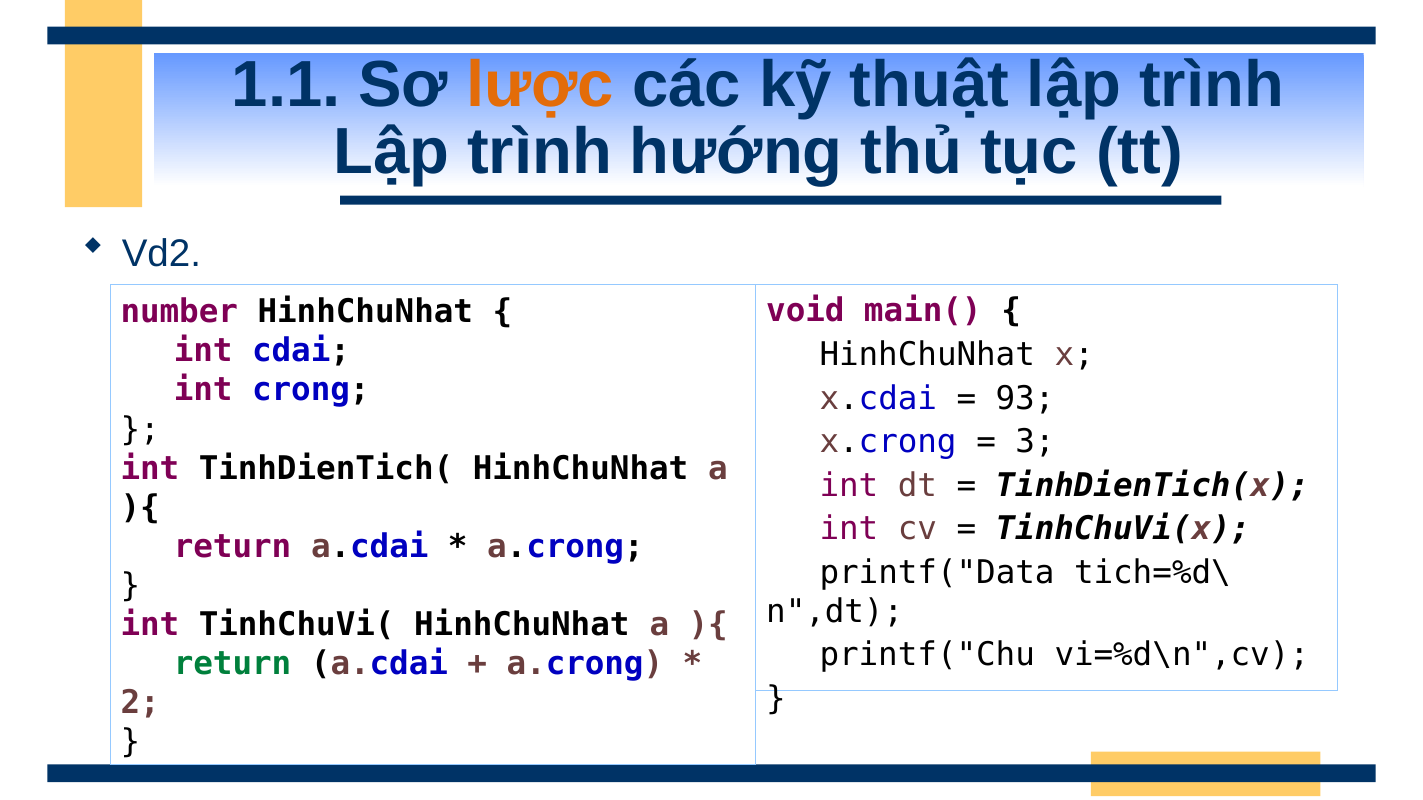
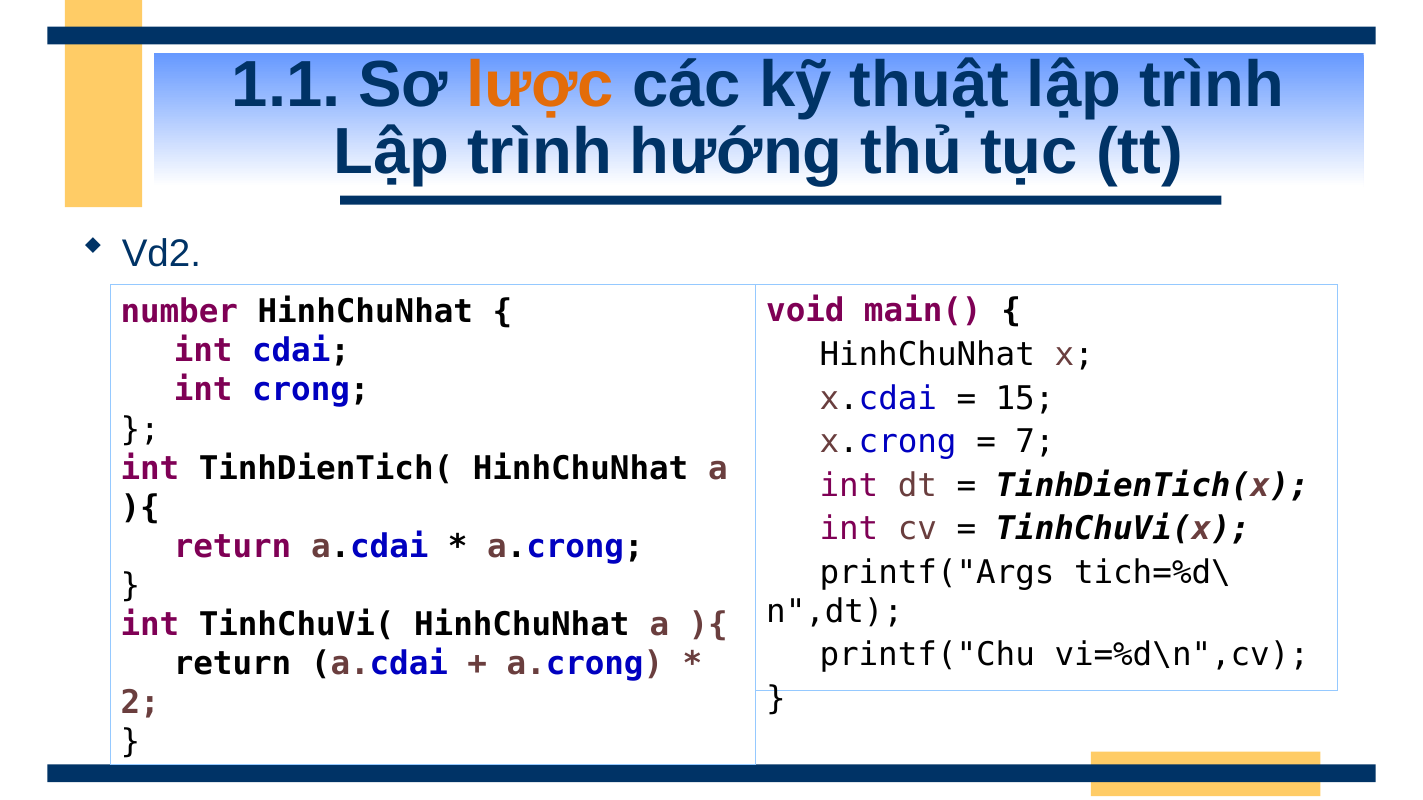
93: 93 -> 15
3: 3 -> 7
printf("Data: printf("Data -> printf("Args
return at (233, 664) colour: green -> black
